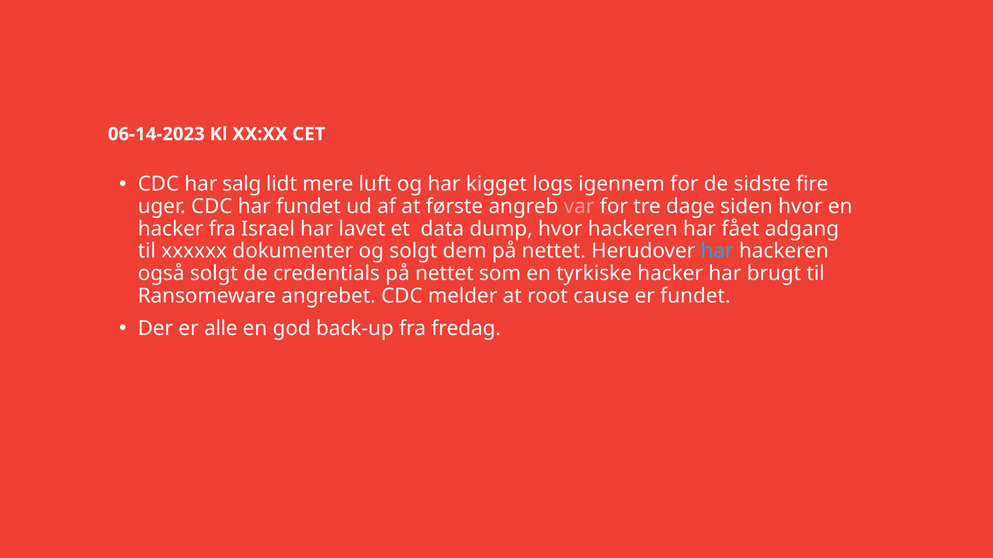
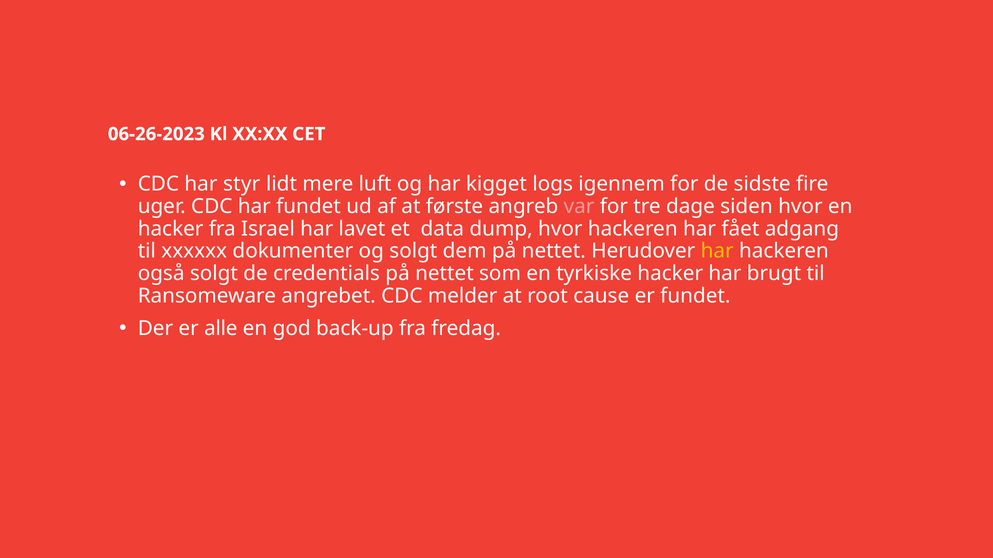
06-14-2023: 06-14-2023 -> 06-26-2023
salg: salg -> styr
har at (717, 251) colour: light blue -> yellow
